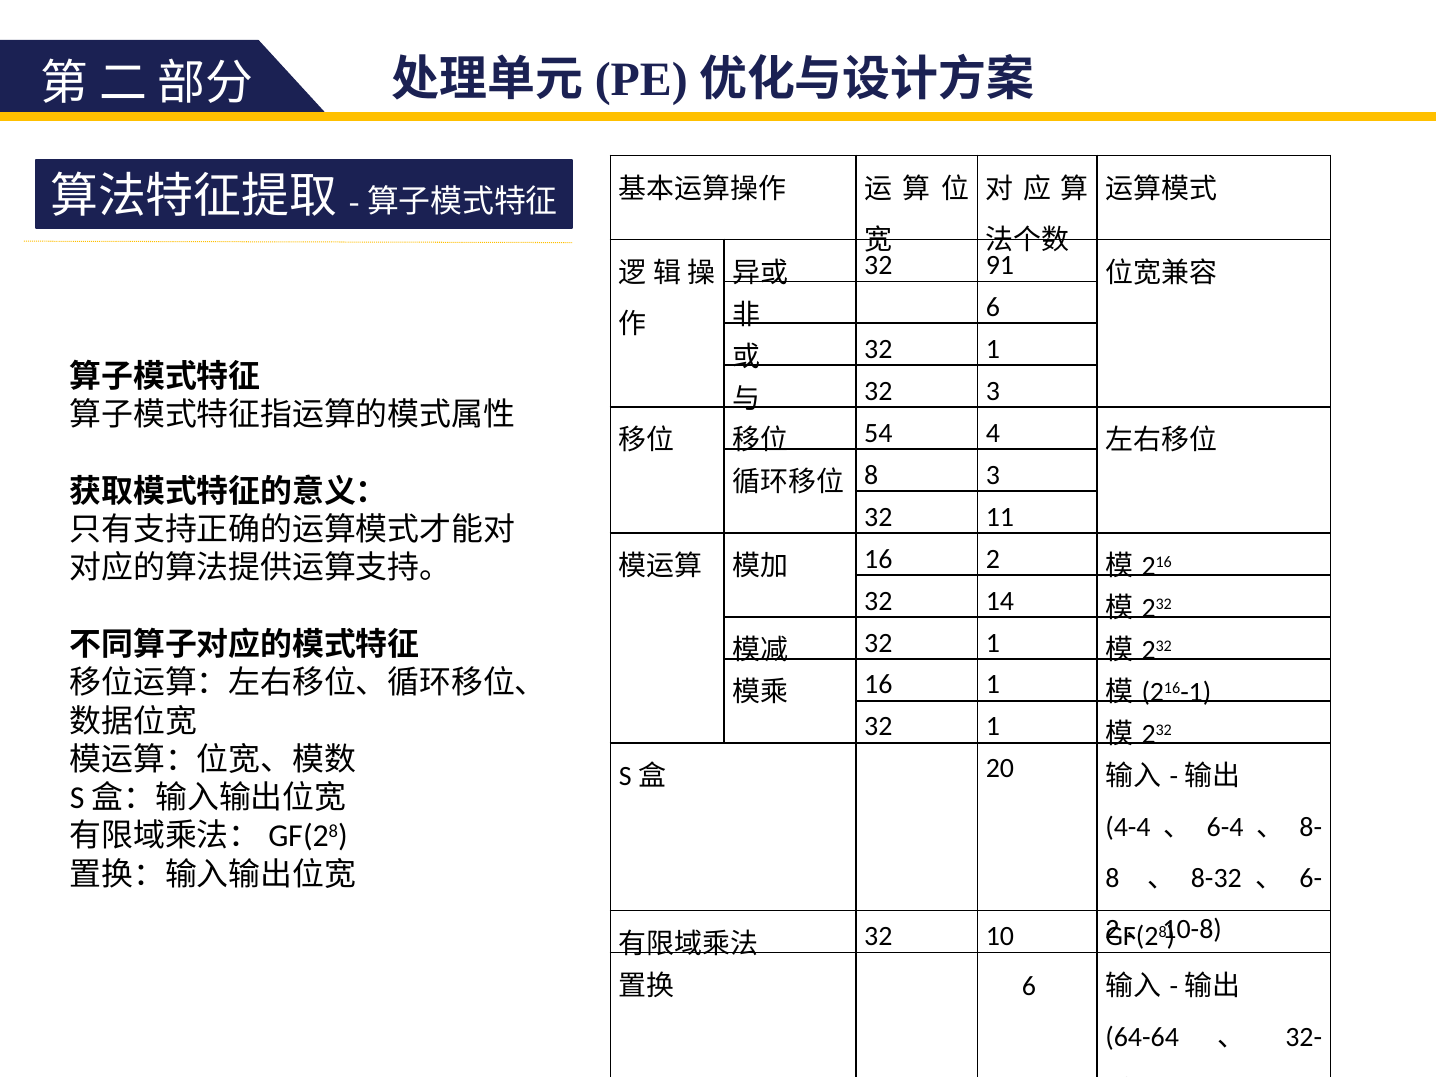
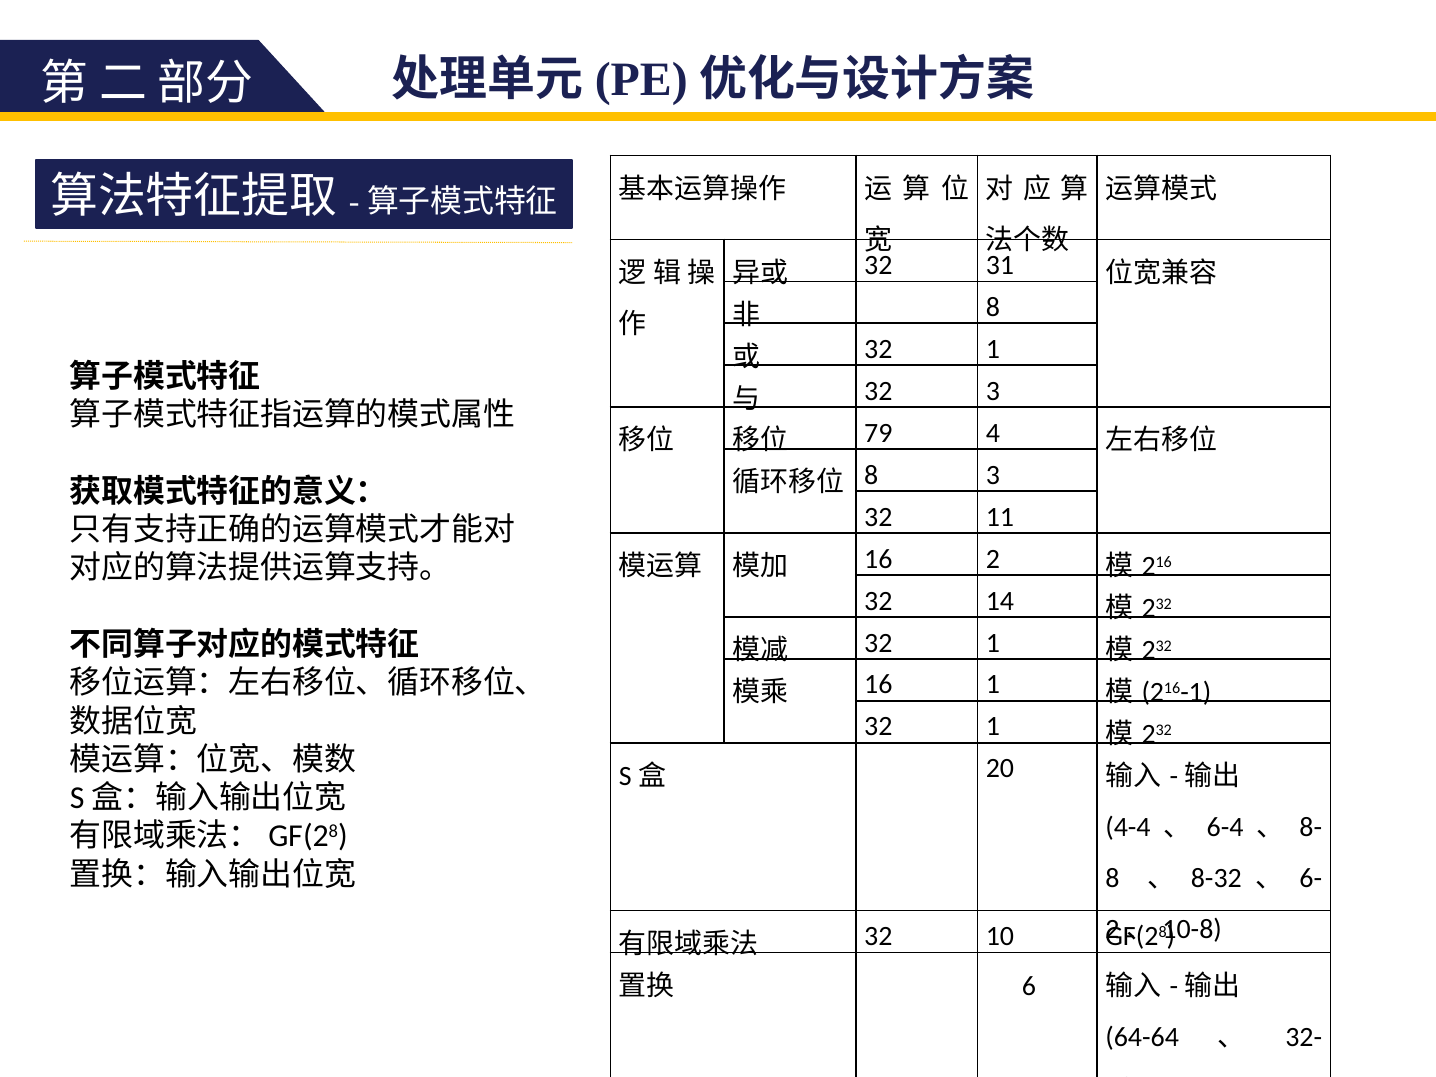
91: 91 -> 31
6 at (993, 307): 6 -> 8
54: 54 -> 79
